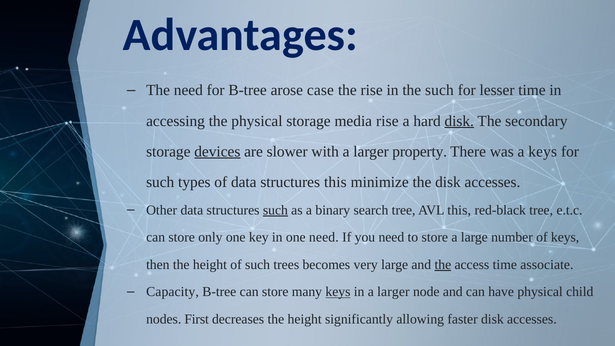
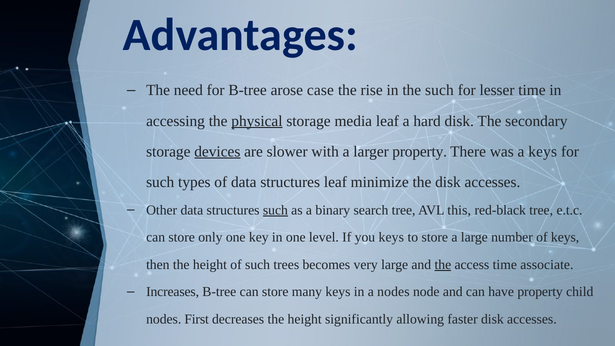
physical at (257, 121) underline: none -> present
media rise: rise -> leaf
disk at (459, 121) underline: present -> none
structures this: this -> leaf
one need: need -> level
you need: need -> keys
Capacity: Capacity -> Increases
keys at (338, 292) underline: present -> none
in a larger: larger -> nodes
have physical: physical -> property
